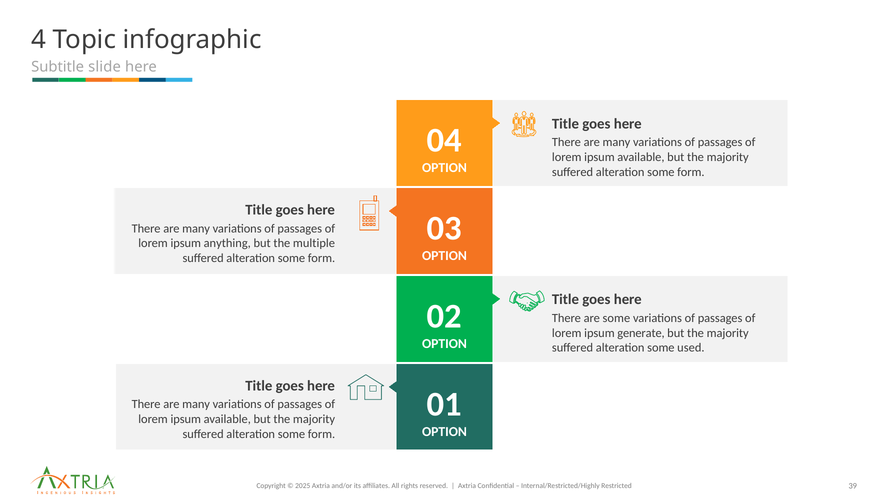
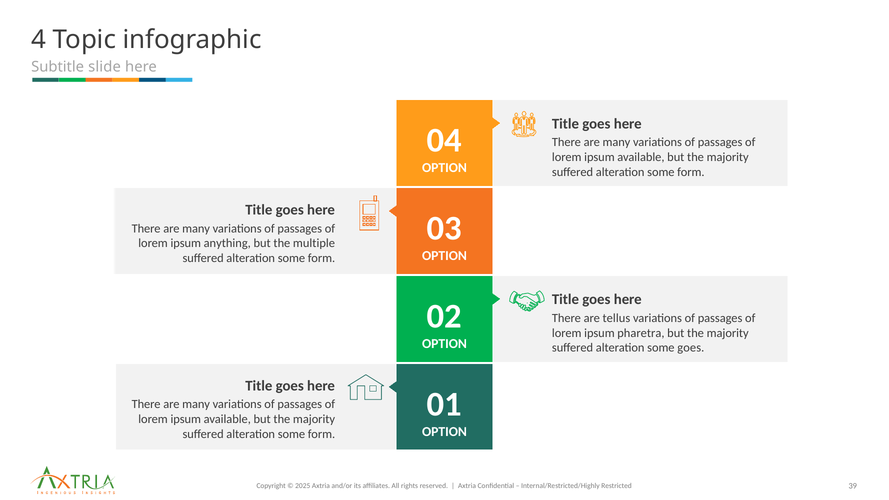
are some: some -> tellus
generate: generate -> pharetra
some used: used -> goes
